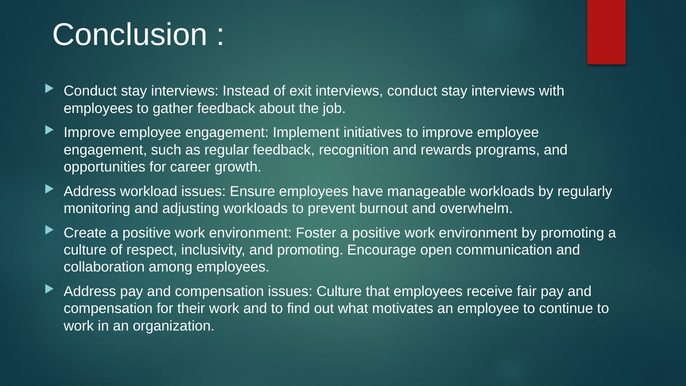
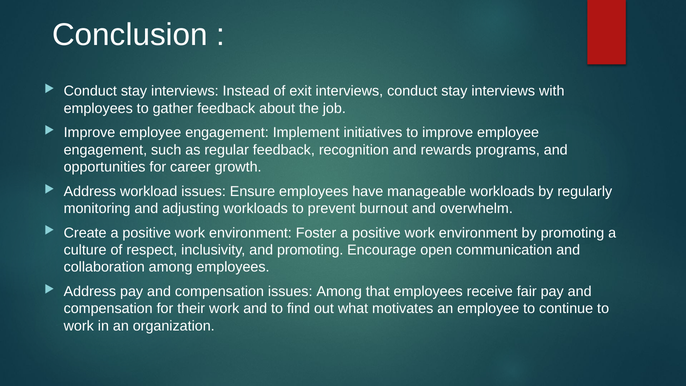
issues Culture: Culture -> Among
